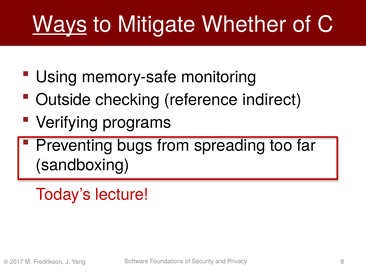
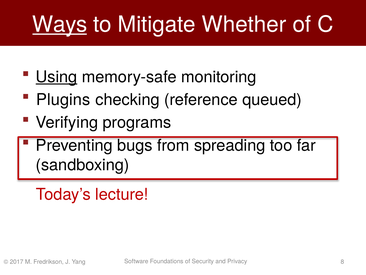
Using underline: none -> present
Outside: Outside -> Plugins
indirect: indirect -> queued
